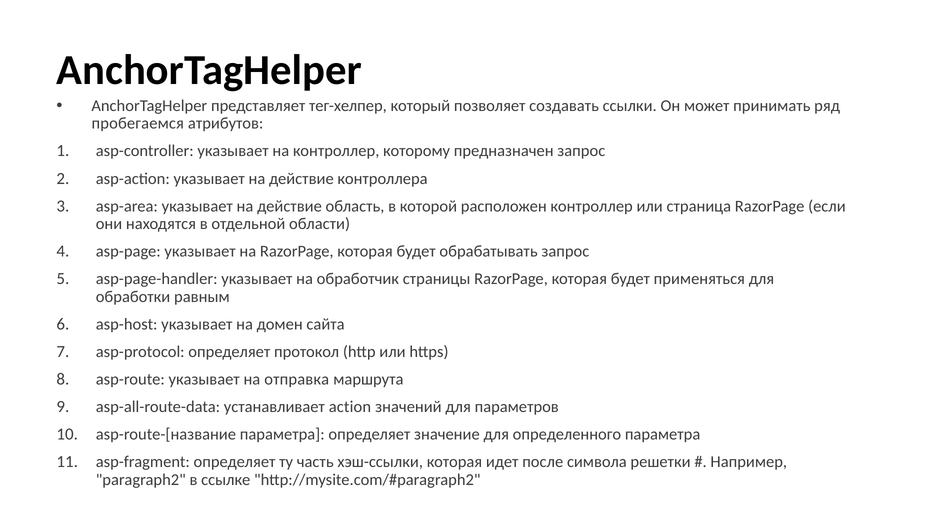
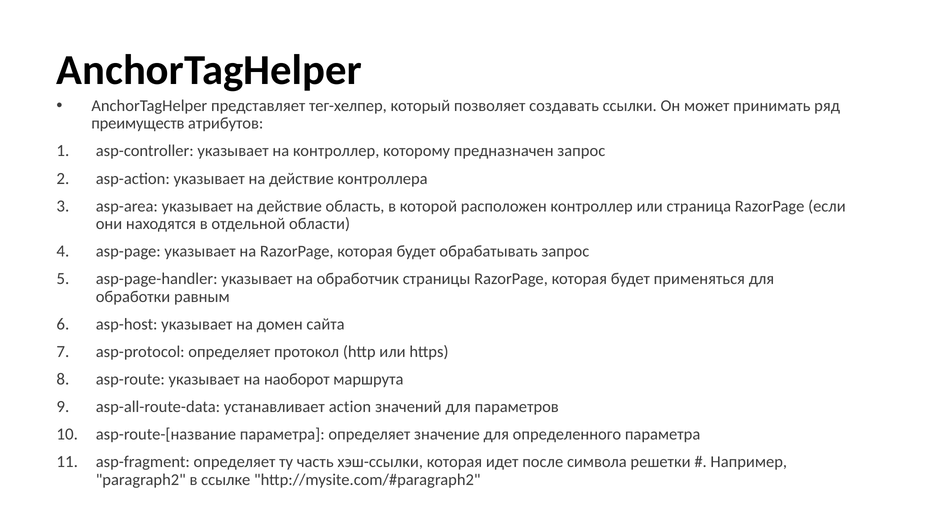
пробегаемся: пробегаемся -> преимуществ
отправка: отправка -> наоборот
